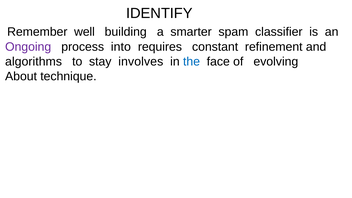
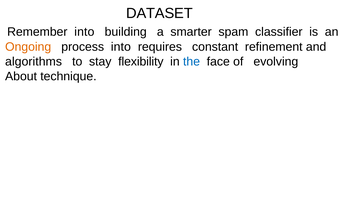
IDENTIFY: IDENTIFY -> DATASET
Remember well: well -> into
Ongoing colour: purple -> orange
involves: involves -> flexibility
